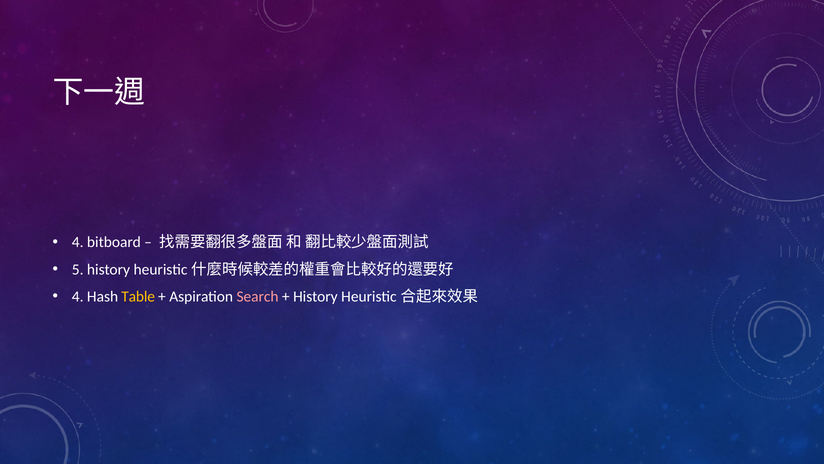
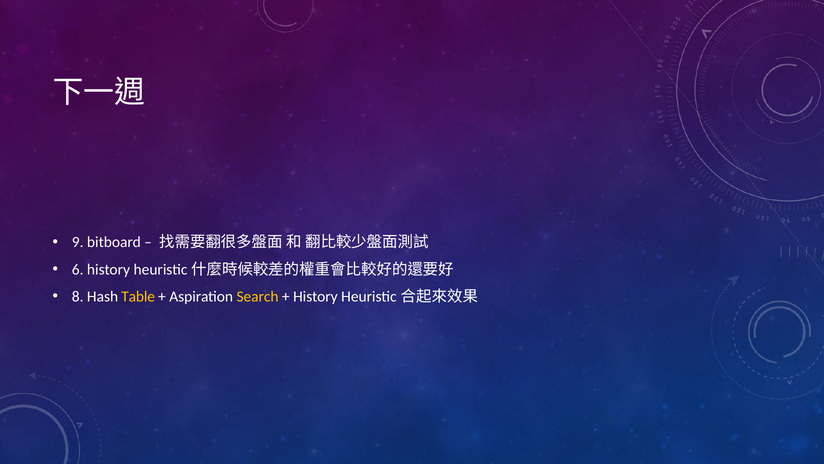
4 at (78, 242): 4 -> 9
5: 5 -> 6
4 at (78, 296): 4 -> 8
Search colour: pink -> yellow
